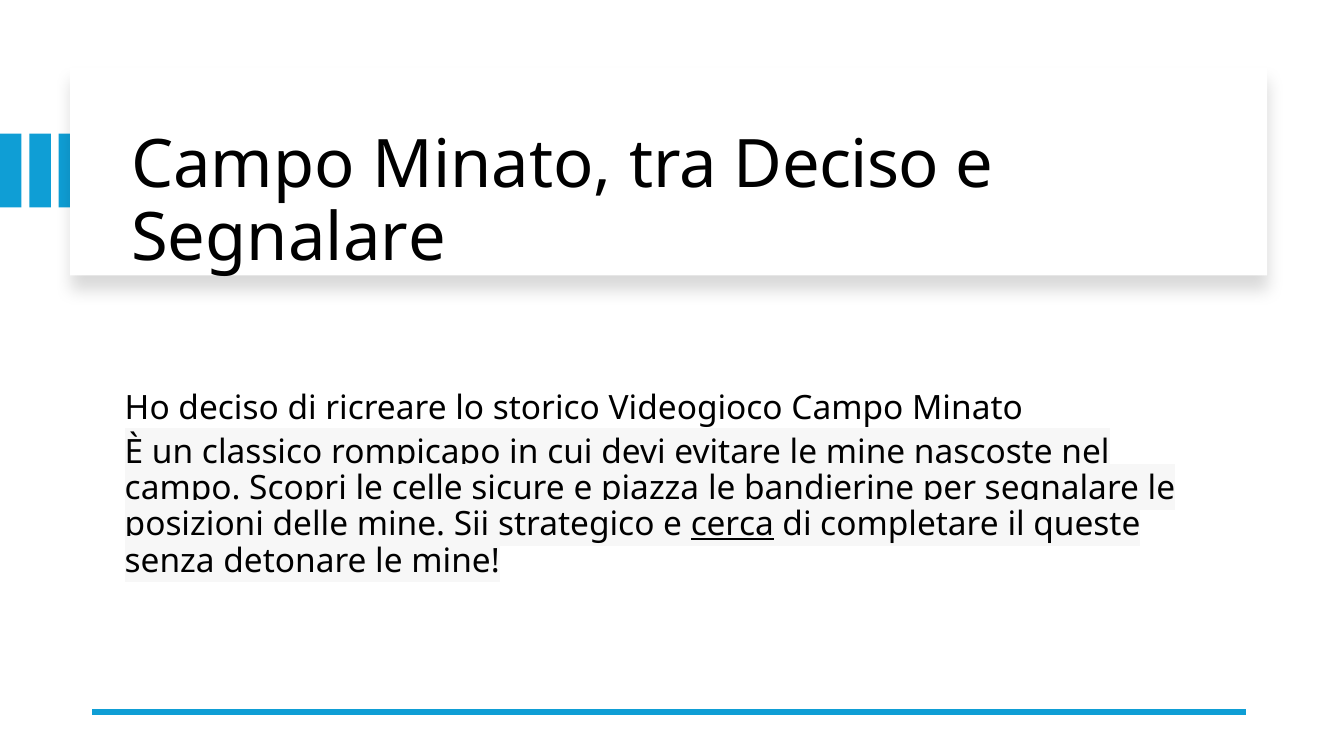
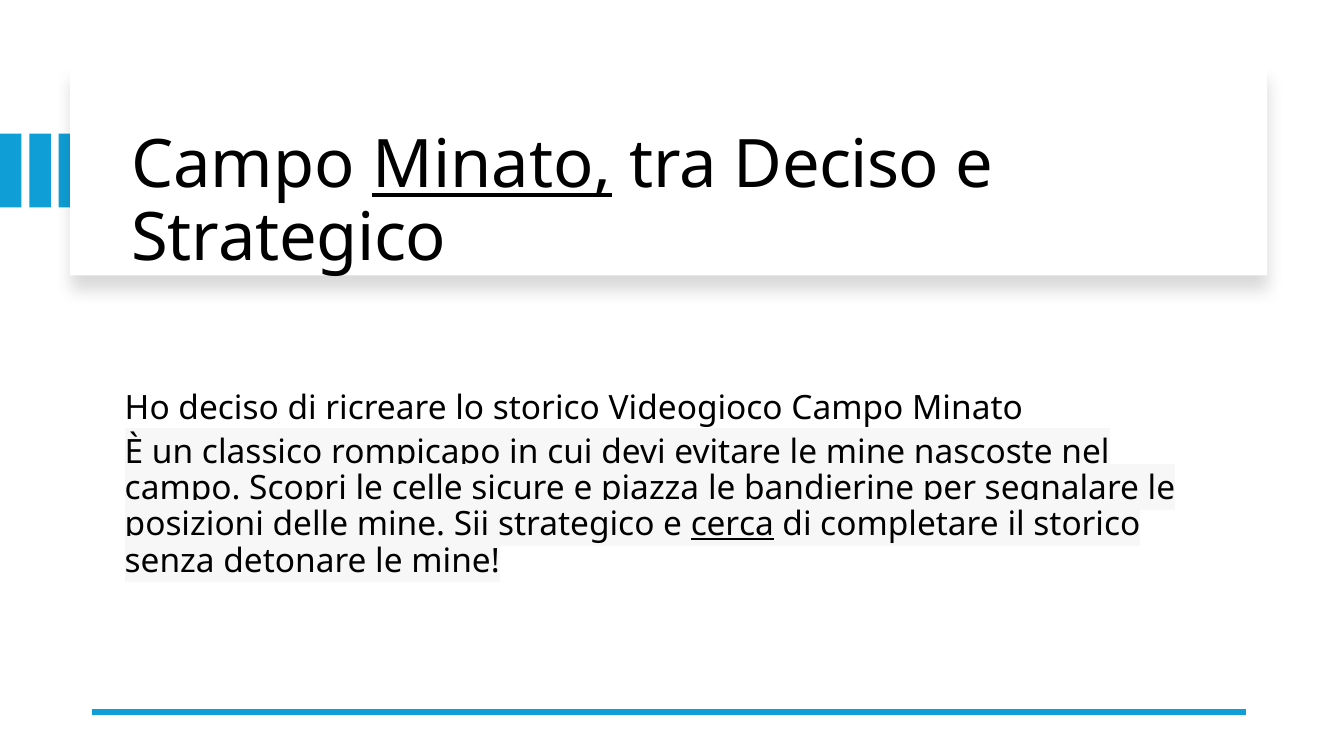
Minato at (492, 166) underline: none -> present
Segnalare at (289, 238): Segnalare -> Strategico
il queste: queste -> storico
